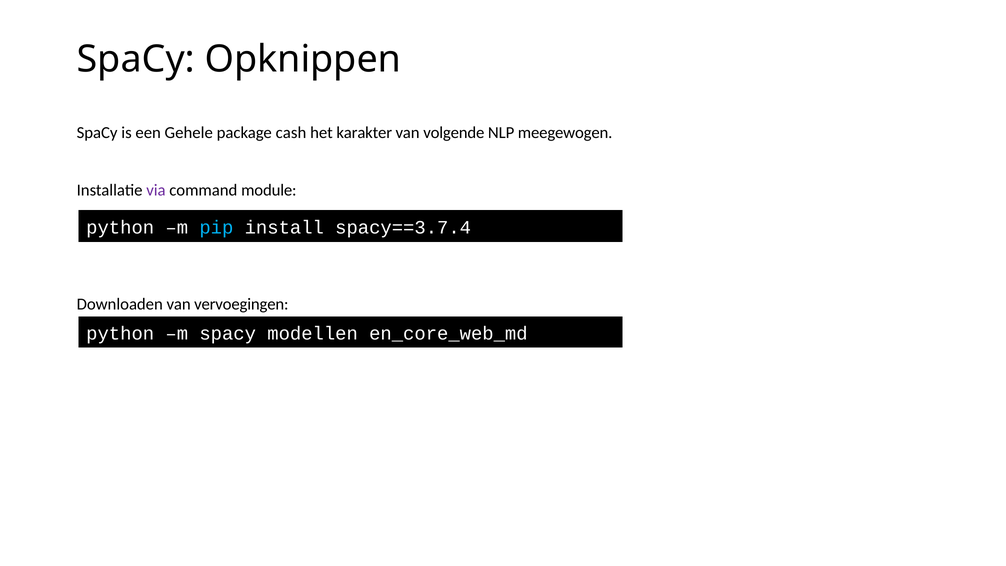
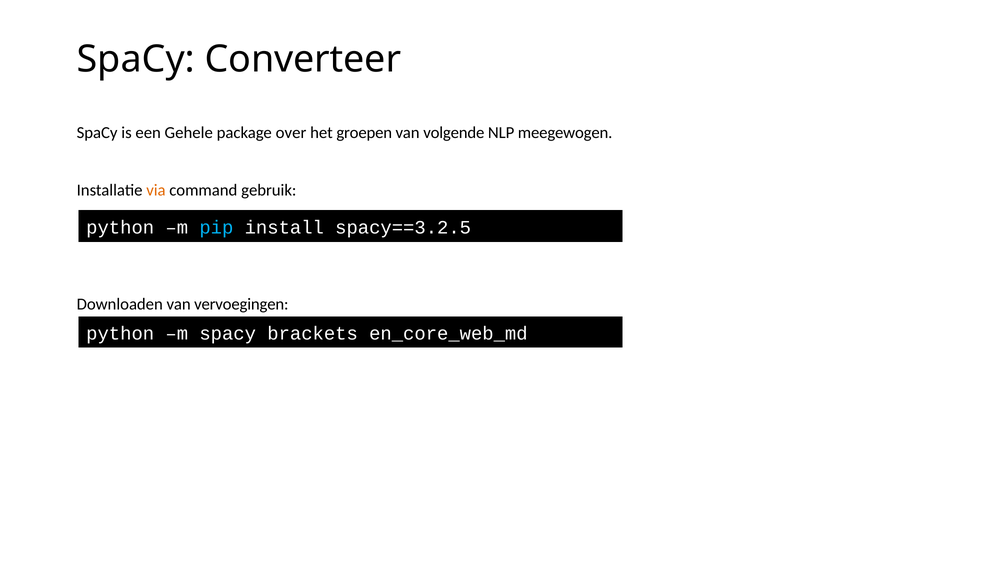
Opknippen: Opknippen -> Converteer
cash: cash -> over
karakter: karakter -> groepen
via colour: purple -> orange
module: module -> gebruik
spacy==3.7.4: spacy==3.7.4 -> spacy==3.2.5
modellen: modellen -> brackets
